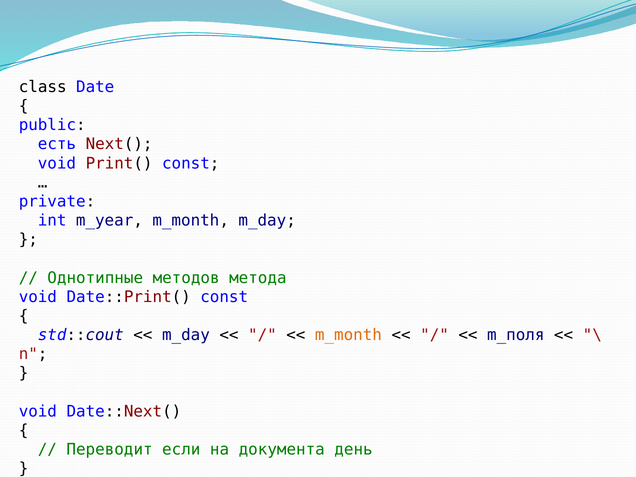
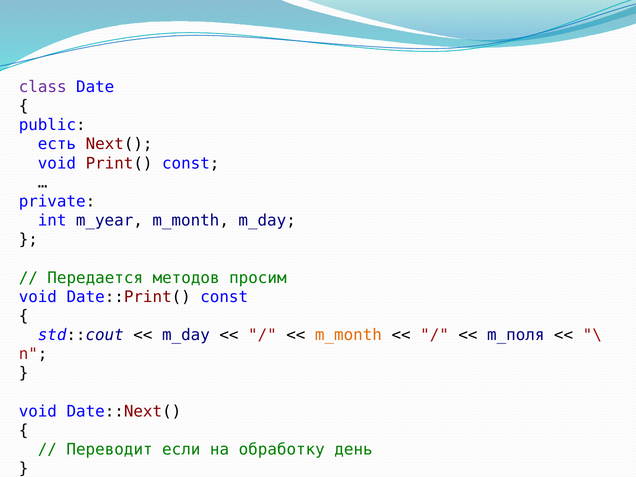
class colour: black -> purple
Однотипные: Однотипные -> Передается
метода: метода -> просим
документа: документа -> обработку
